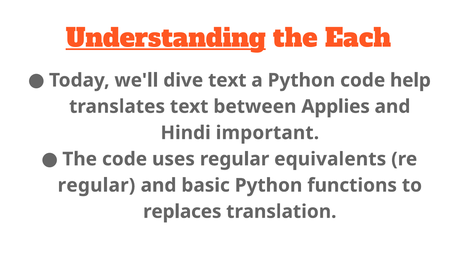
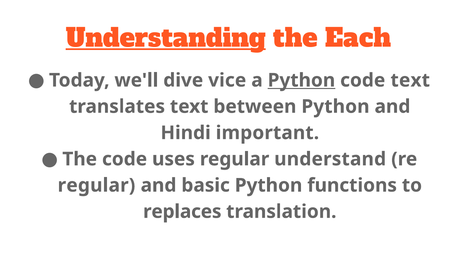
dive text: text -> vice
Python at (301, 80) underline: none -> present
code help: help -> text
between Applies: Applies -> Python
equivalents: equivalents -> understand
